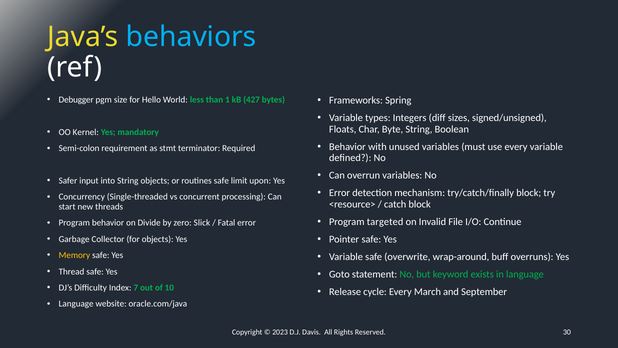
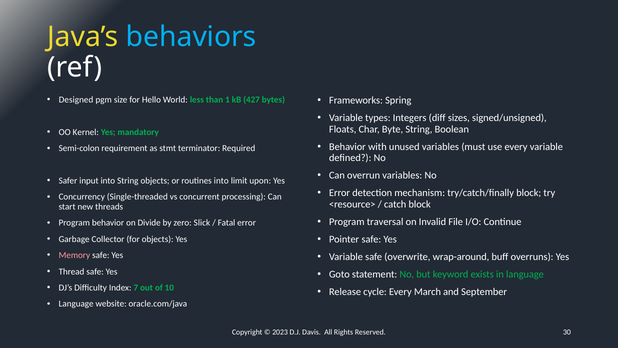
Debugger: Debugger -> Designed
routines safe: safe -> into
targeted: targeted -> traversal
Memory colour: yellow -> pink
